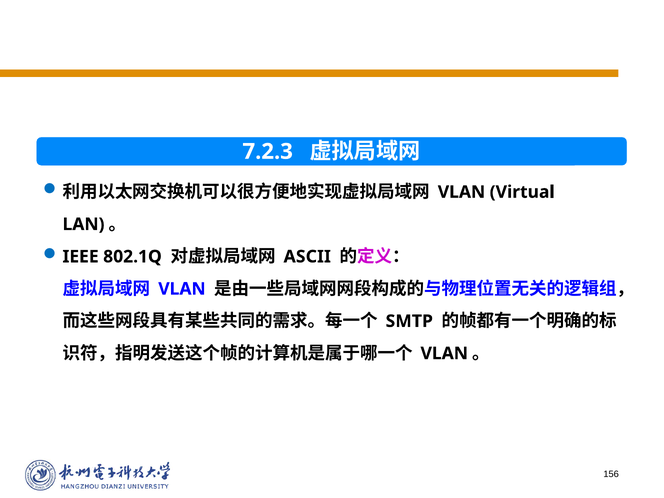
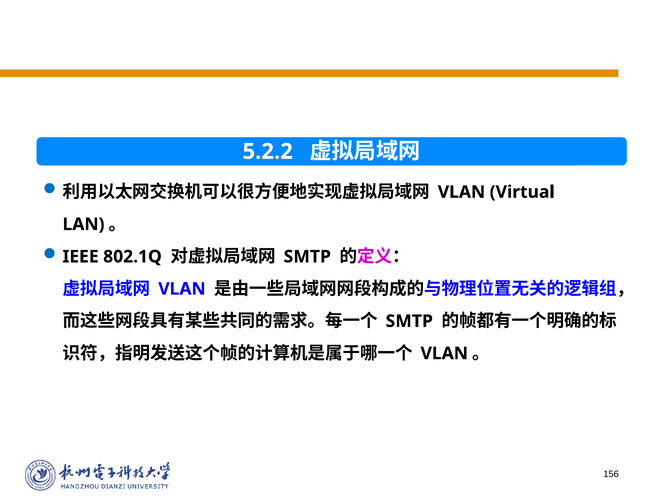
7.2.3: 7.2.3 -> 5.2.2
ASCII at (307, 257): ASCII -> SMTP
